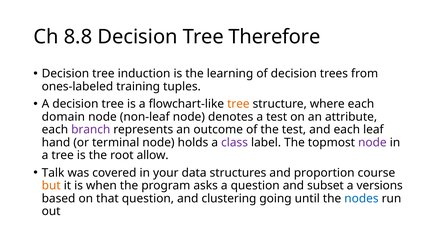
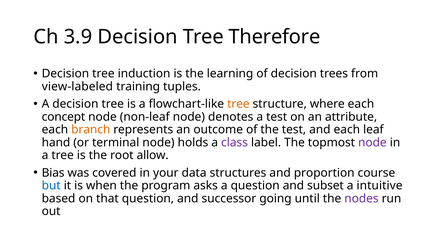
8.8: 8.8 -> 3.9
ones-labeled: ones-labeled -> view-labeled
domain: domain -> concept
branch colour: purple -> orange
Talk: Talk -> Bias
but colour: orange -> blue
versions: versions -> intuitive
clustering: clustering -> successor
nodes colour: blue -> purple
